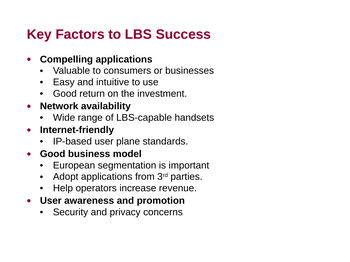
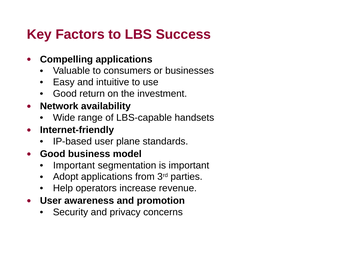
European at (74, 166): European -> Important
